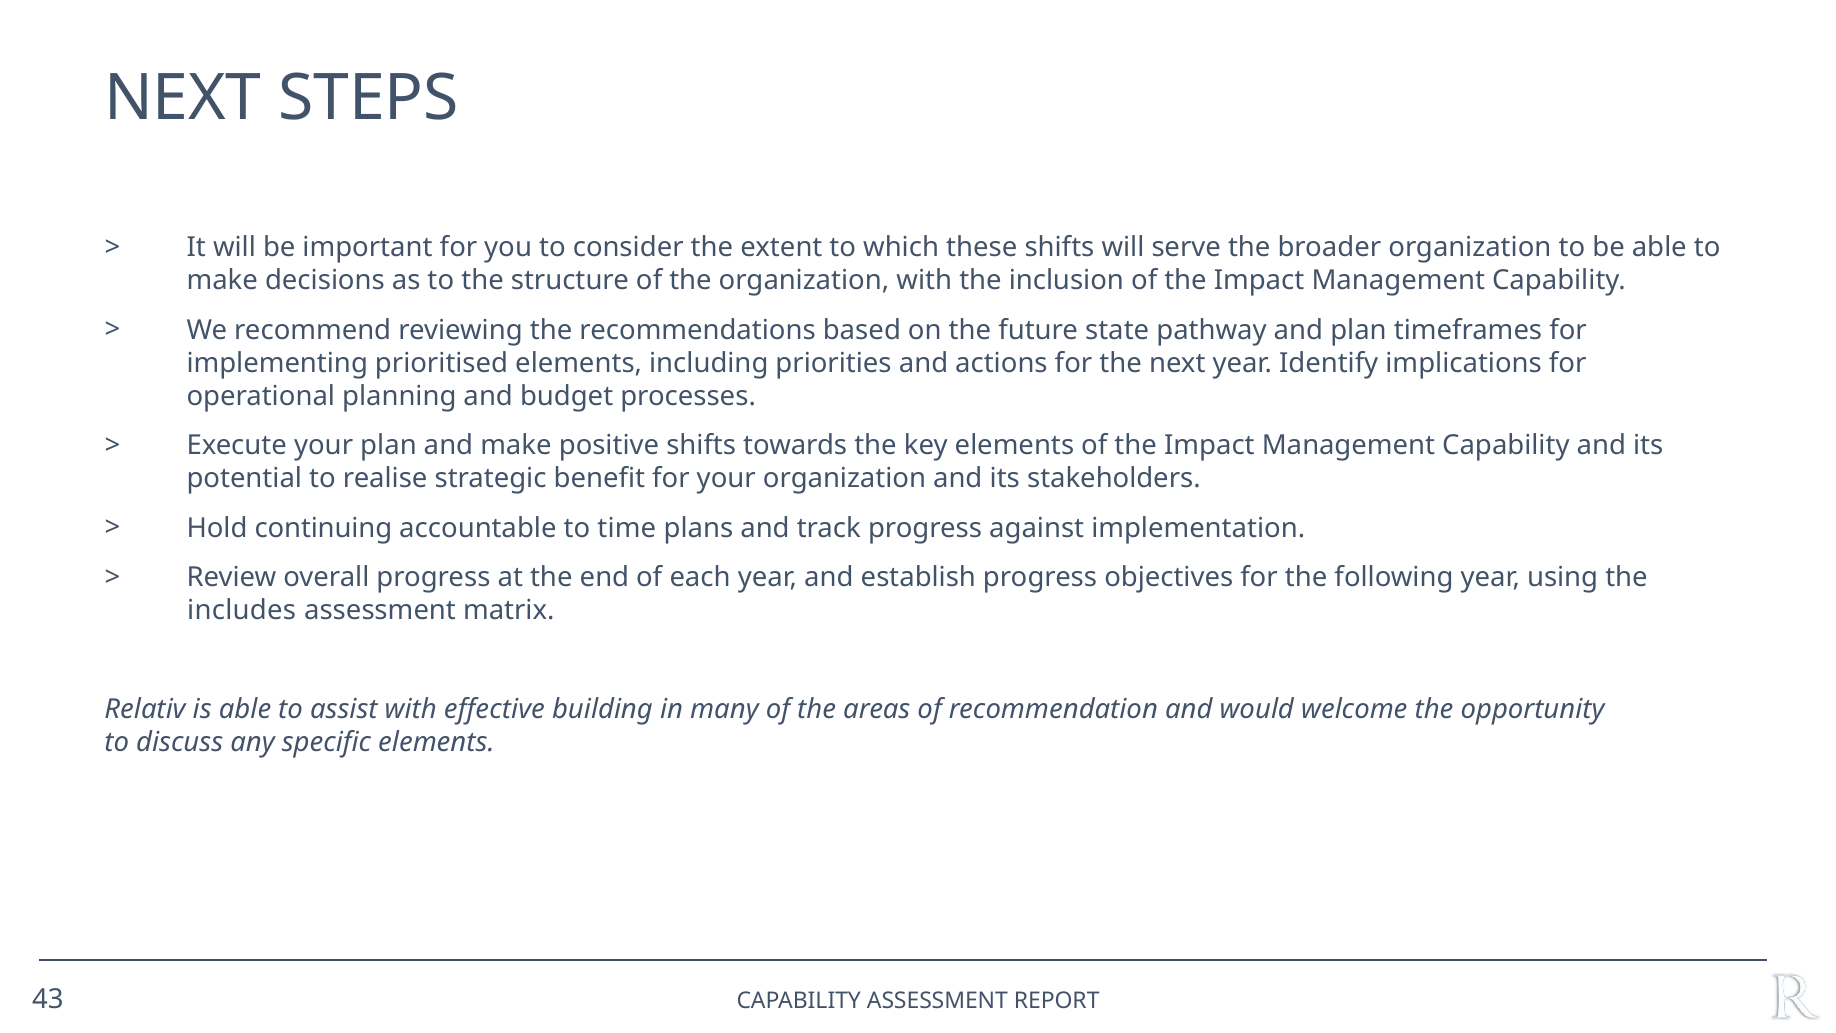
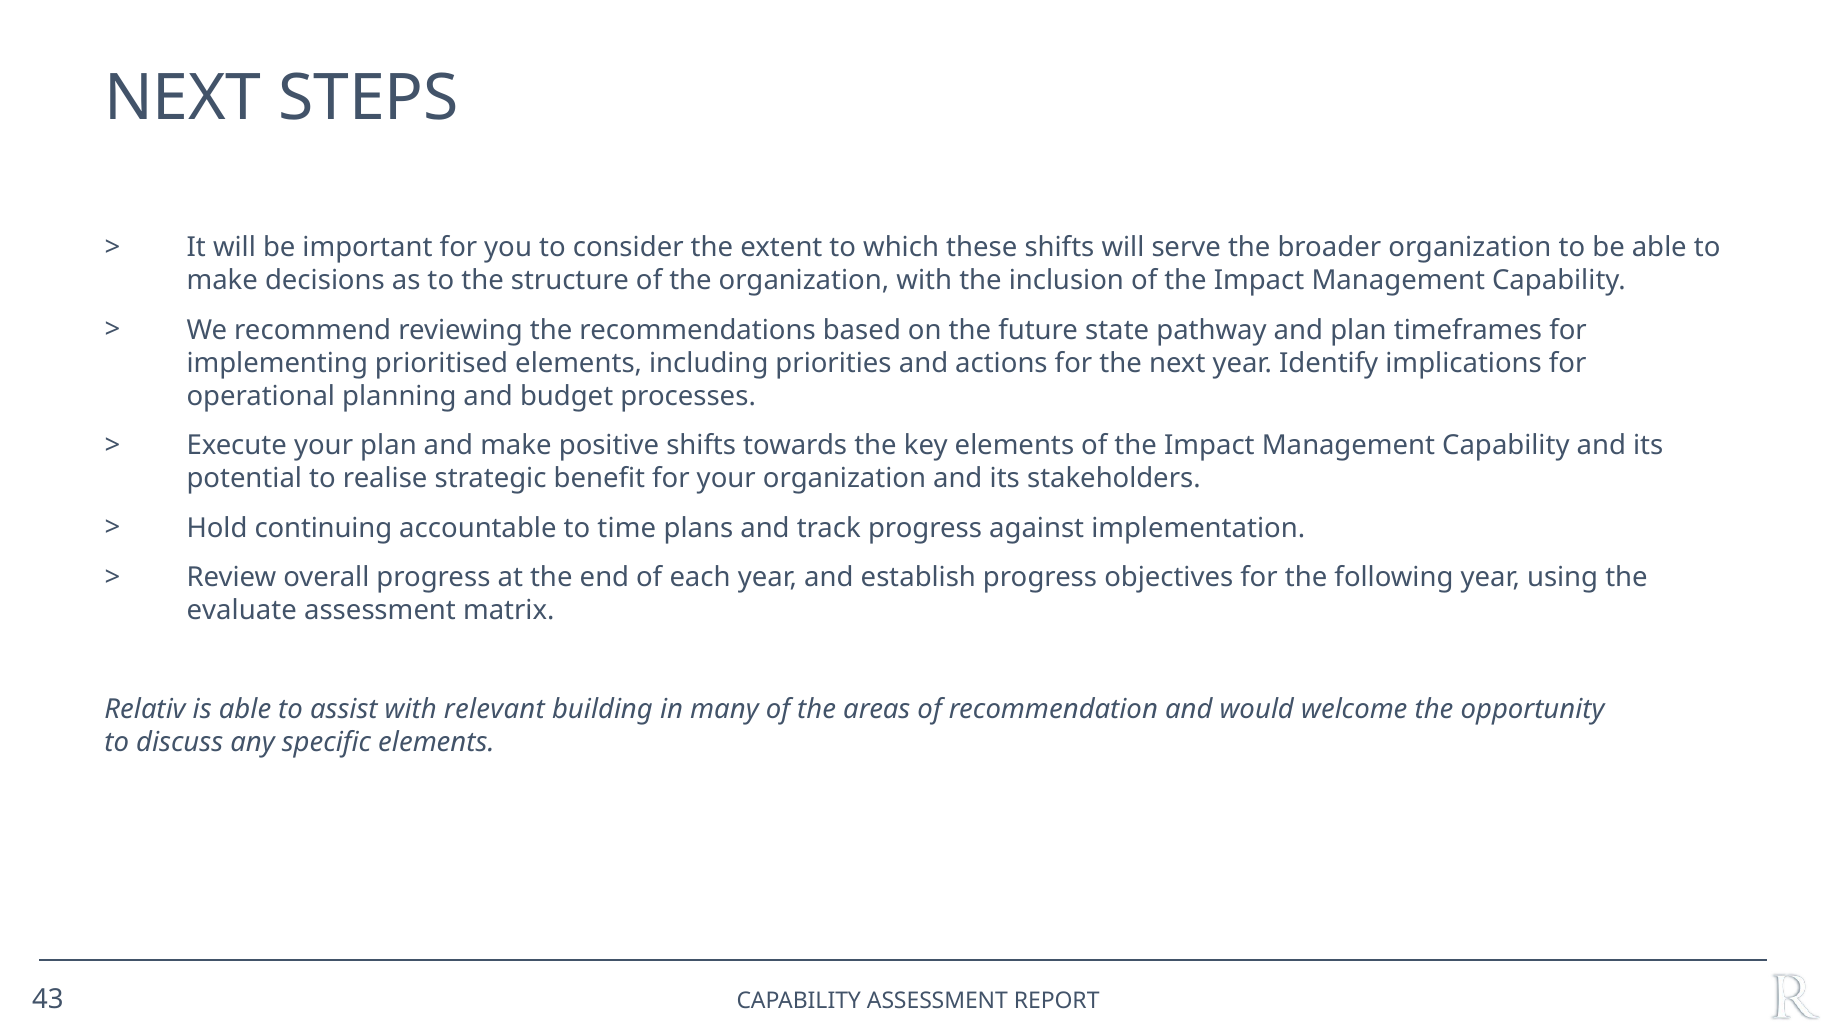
includes: includes -> evaluate
effective: effective -> relevant
